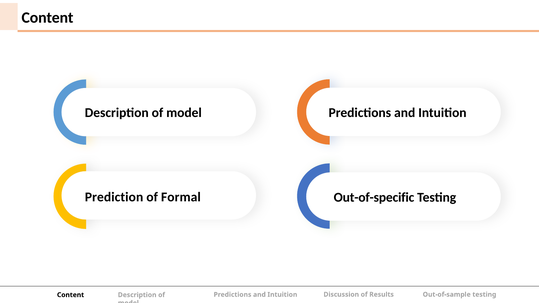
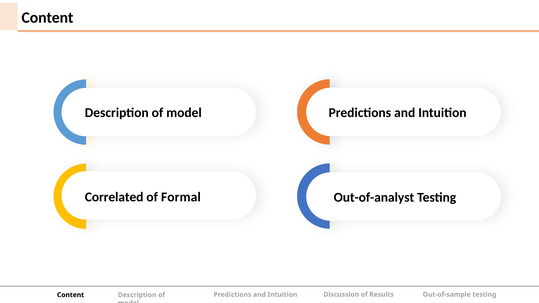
Prediction: Prediction -> Correlated
Out-of-specific: Out-of-specific -> Out-of-analyst
